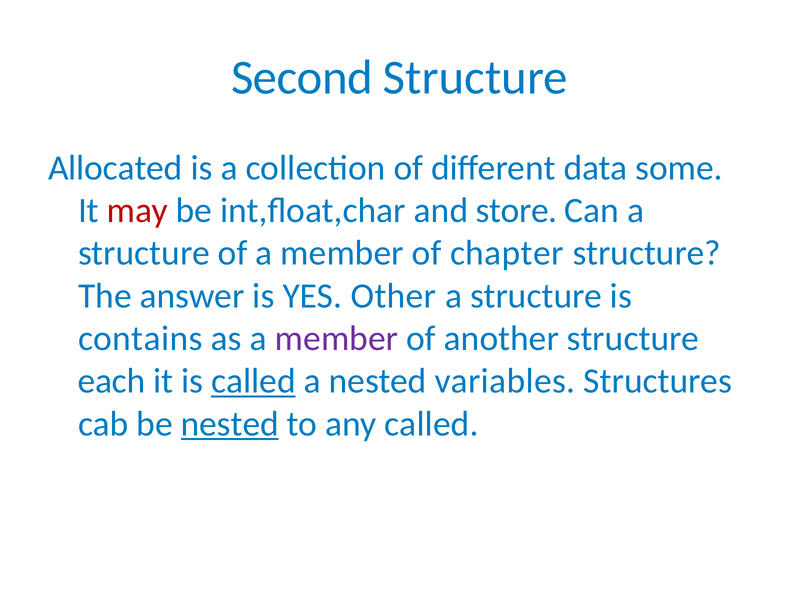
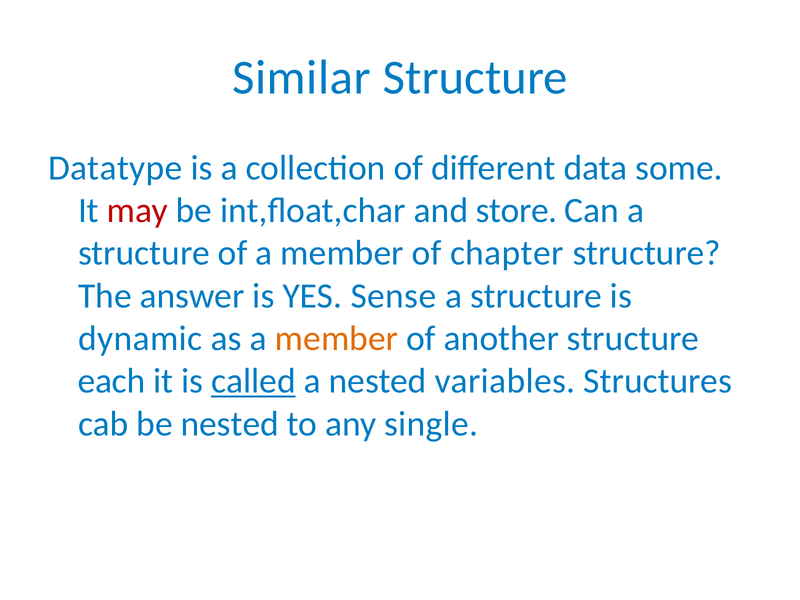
Second: Second -> Similar
Allocated: Allocated -> Datatype
Other: Other -> Sense
contains: contains -> dynamic
member at (337, 339) colour: purple -> orange
nested at (230, 424) underline: present -> none
any called: called -> single
